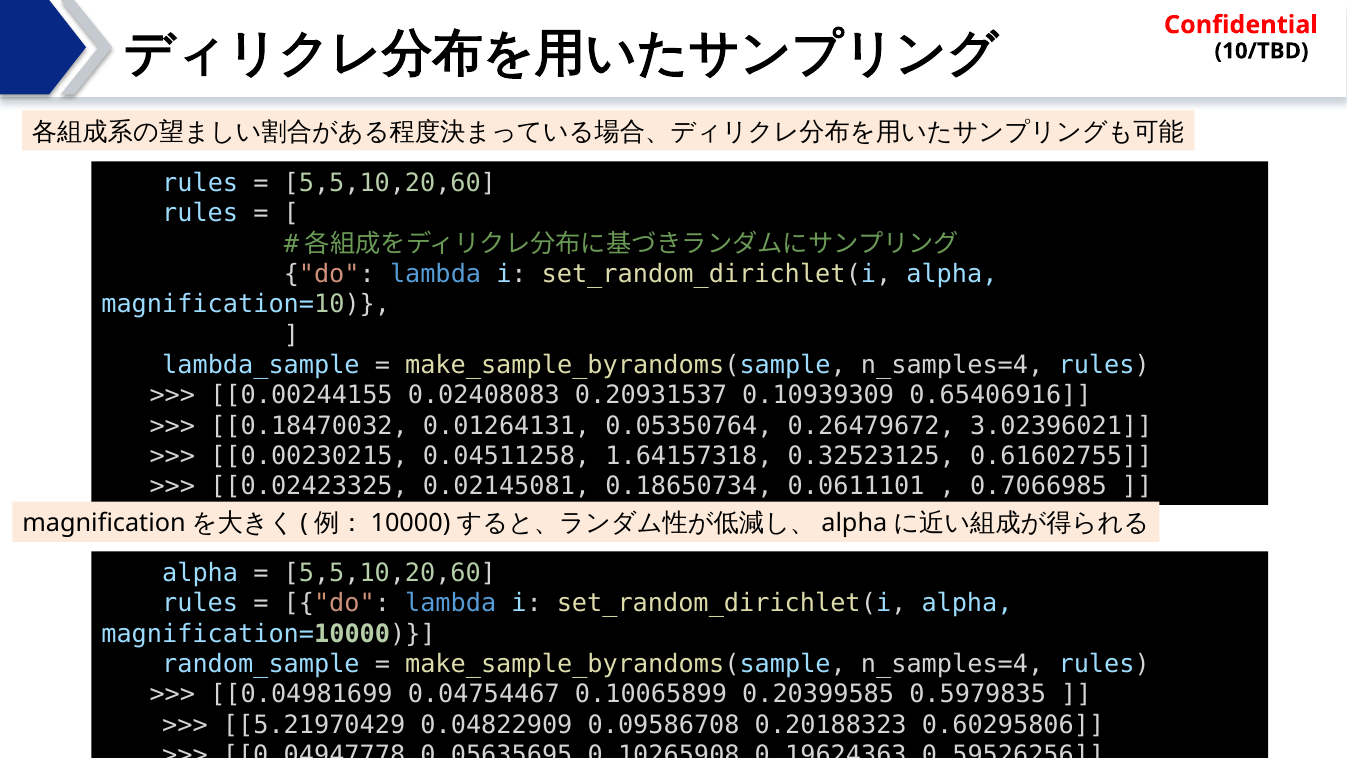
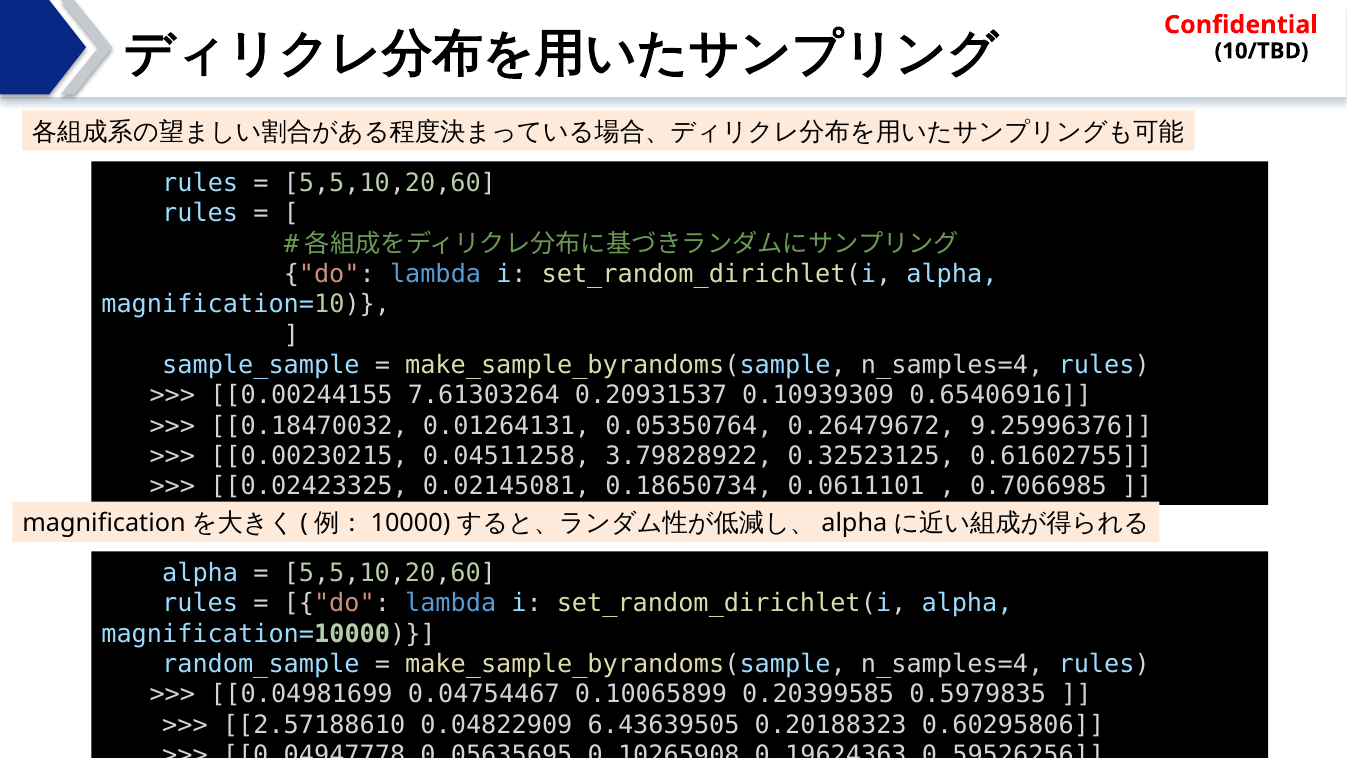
lambda_sample: lambda_sample -> sample_sample
0.02408083: 0.02408083 -> 7.61303264
3.02396021: 3.02396021 -> 9.25996376
1.64157318: 1.64157318 -> 3.79828922
5.21970429: 5.21970429 -> 2.57188610
0.09586708: 0.09586708 -> 6.43639505
